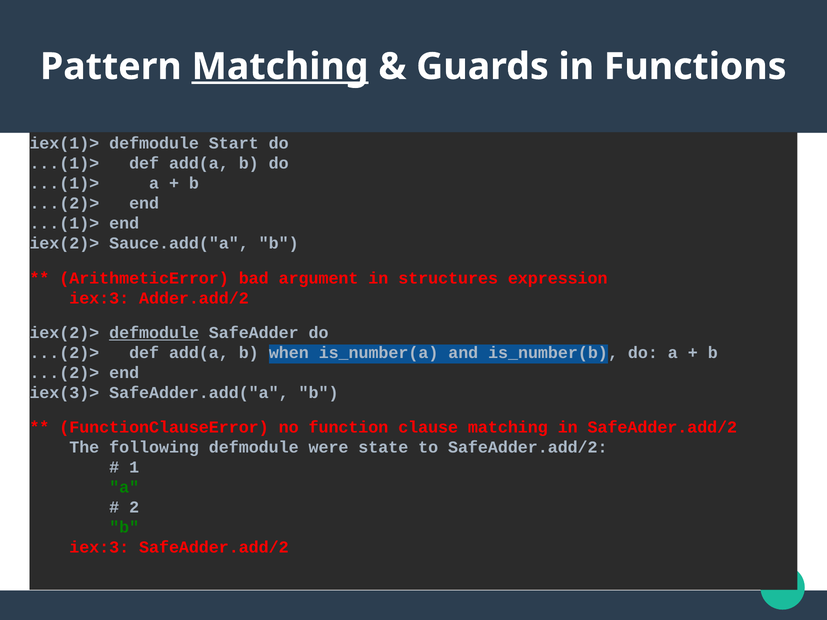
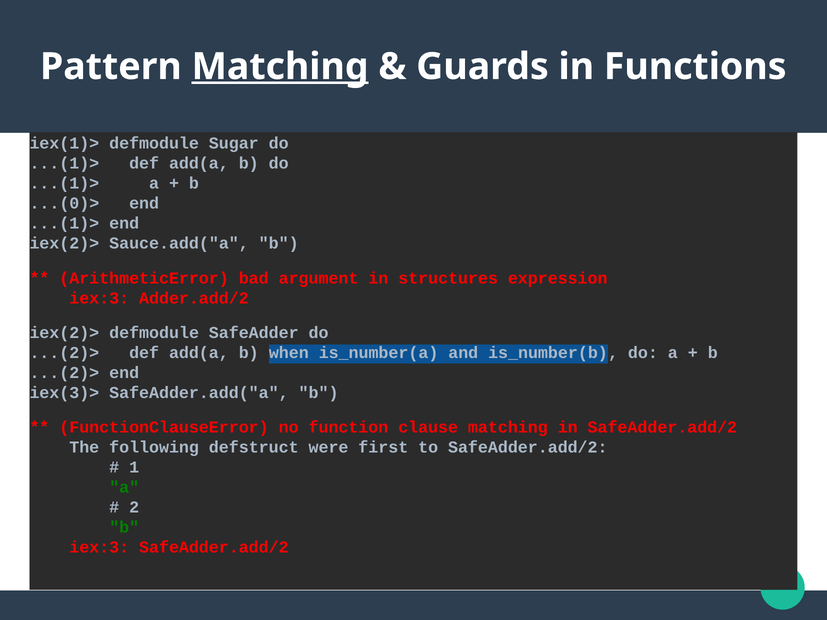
Start: Start -> Sugar
...(2)> at (64, 203): ...(2)> -> ...(0)>
defmodule at (154, 333) underline: present -> none
following defmodule: defmodule -> defstruct
state: state -> first
